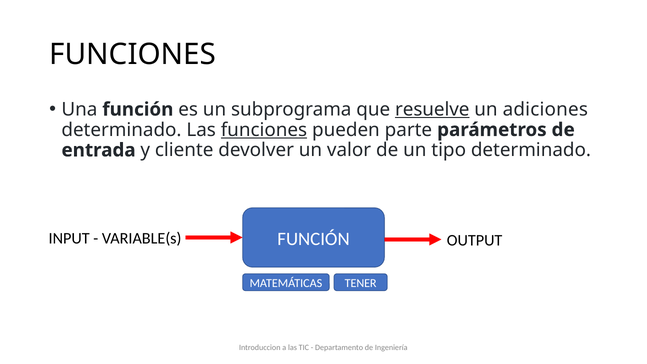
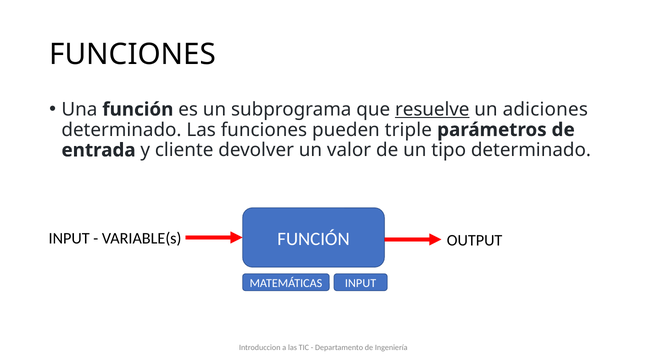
funciones at (264, 130) underline: present -> none
parte: parte -> triple
MATEMÁTICAS TENER: TENER -> INPUT
